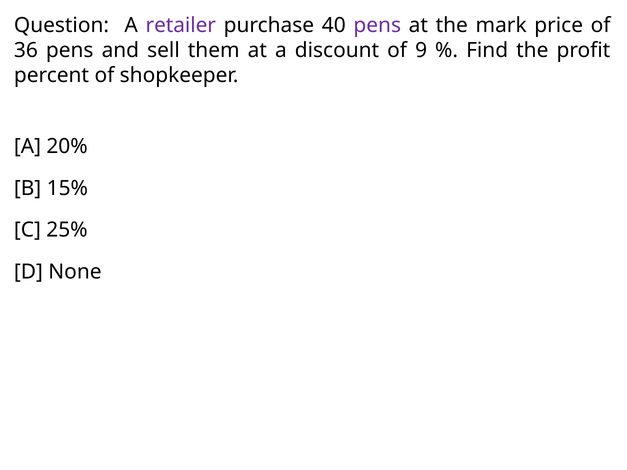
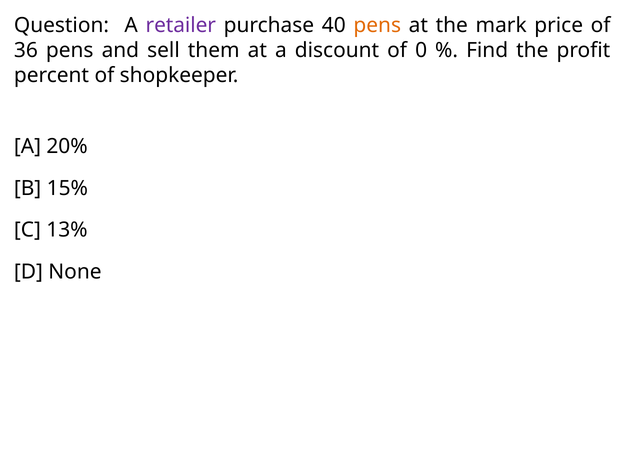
pens at (377, 25) colour: purple -> orange
9: 9 -> 0
25%: 25% -> 13%
